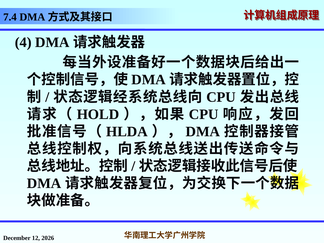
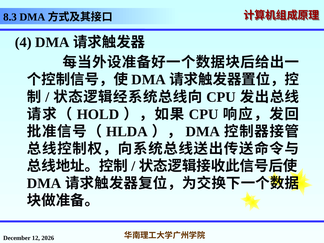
7.4: 7.4 -> 8.3
